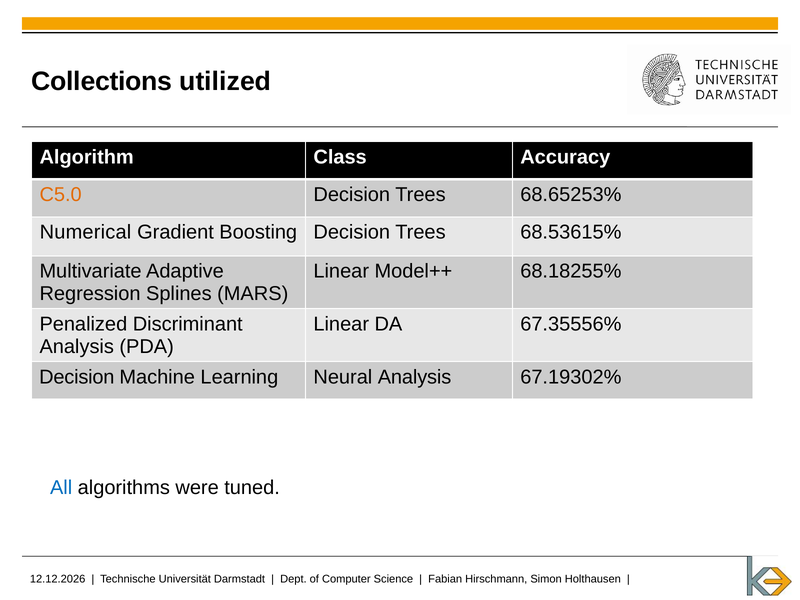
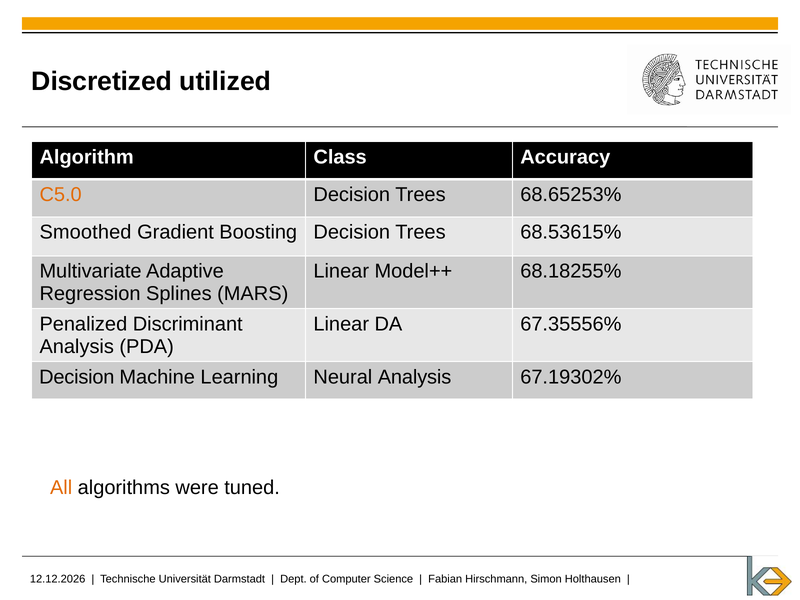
Collections: Collections -> Discretized
Numerical: Numerical -> Smoothed
All colour: blue -> orange
